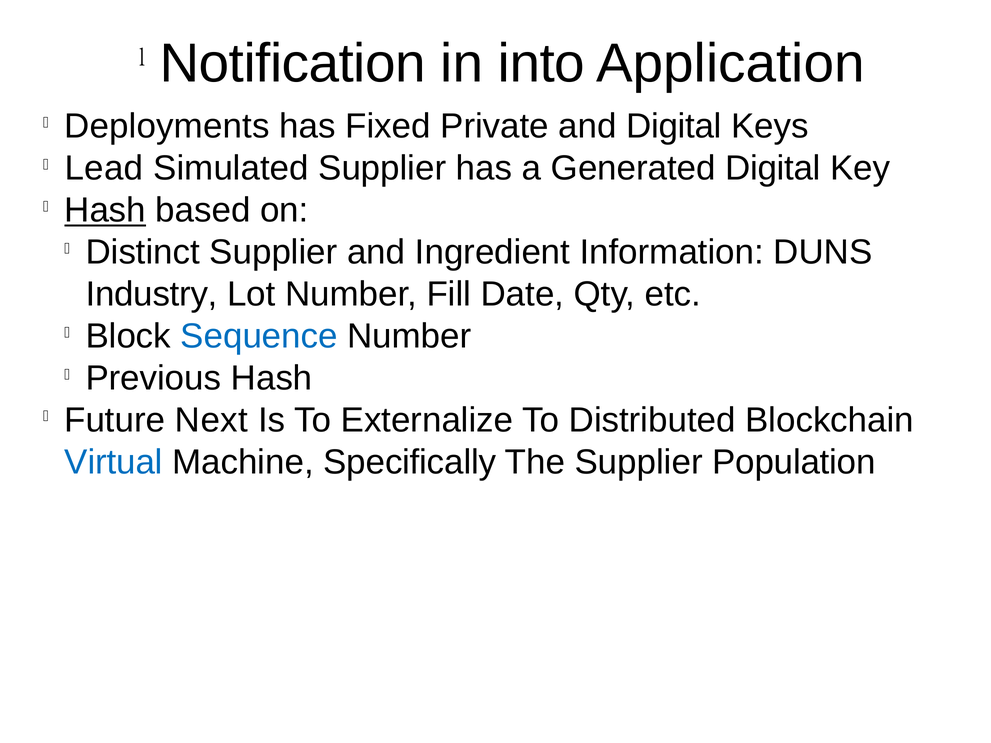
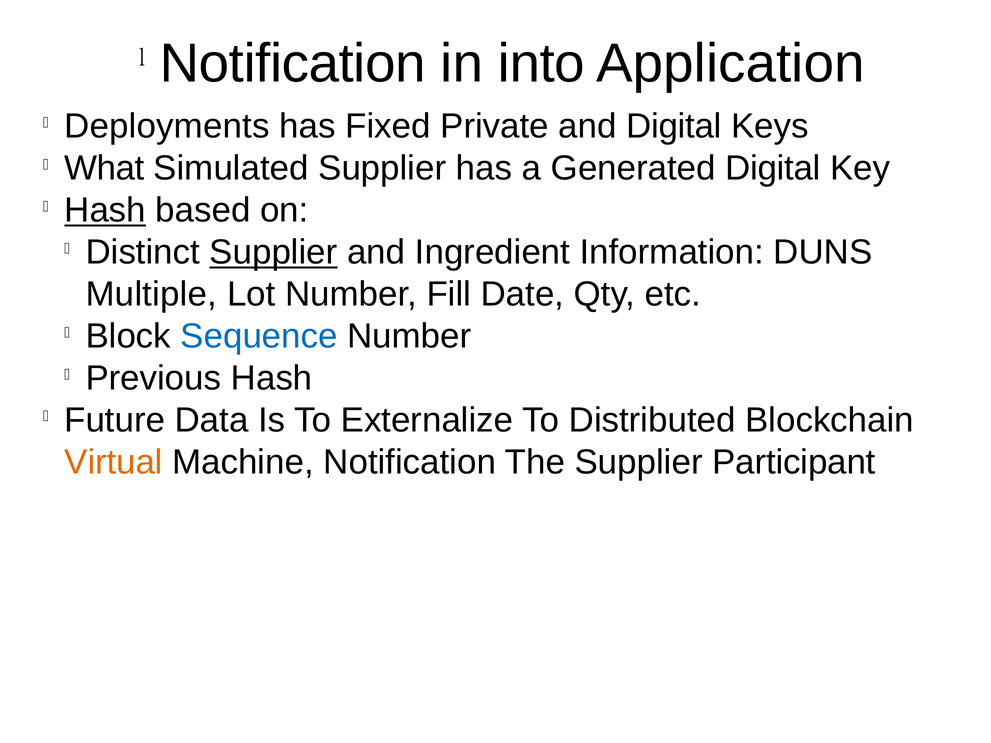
Lead: Lead -> What
Supplier at (273, 252) underline: none -> present
Industry: Industry -> Multiple
Next: Next -> Data
Virtual colour: blue -> orange
Machine Specifically: Specifically -> Notification
Population: Population -> Participant
